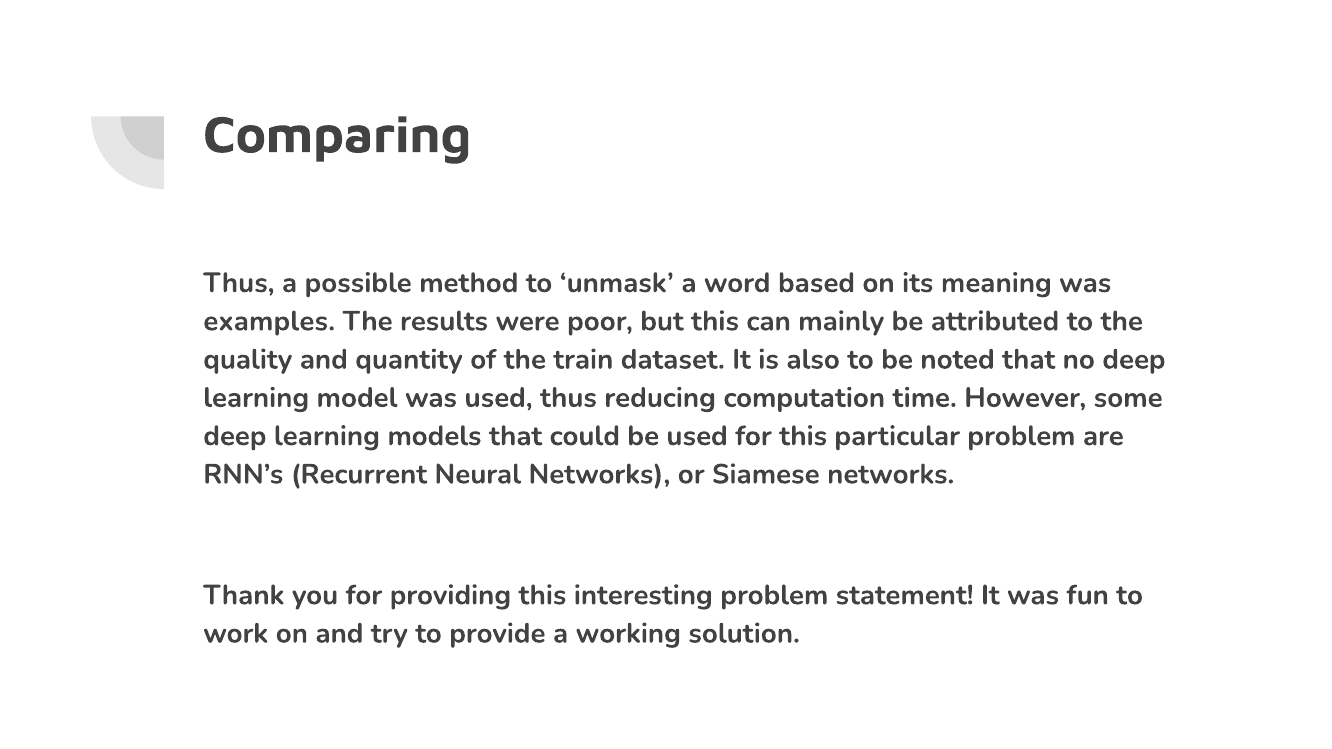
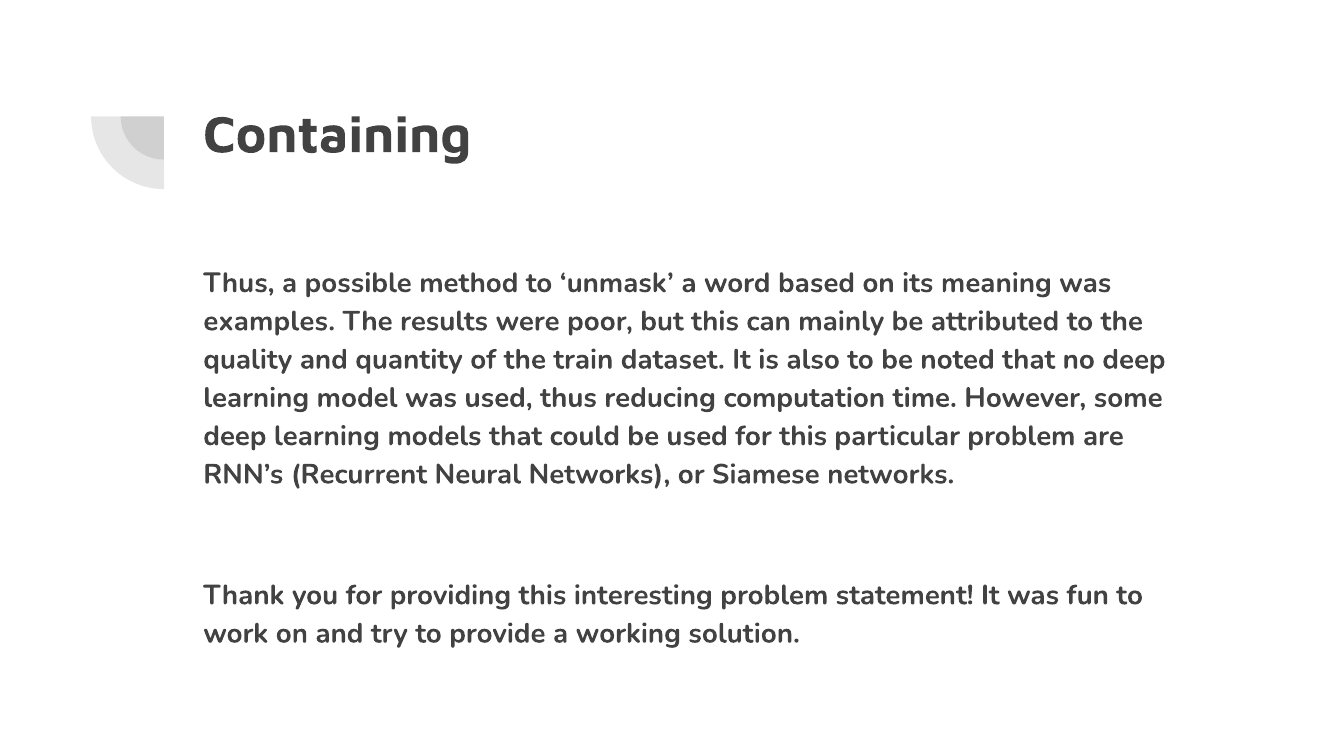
Comparing: Comparing -> Containing
